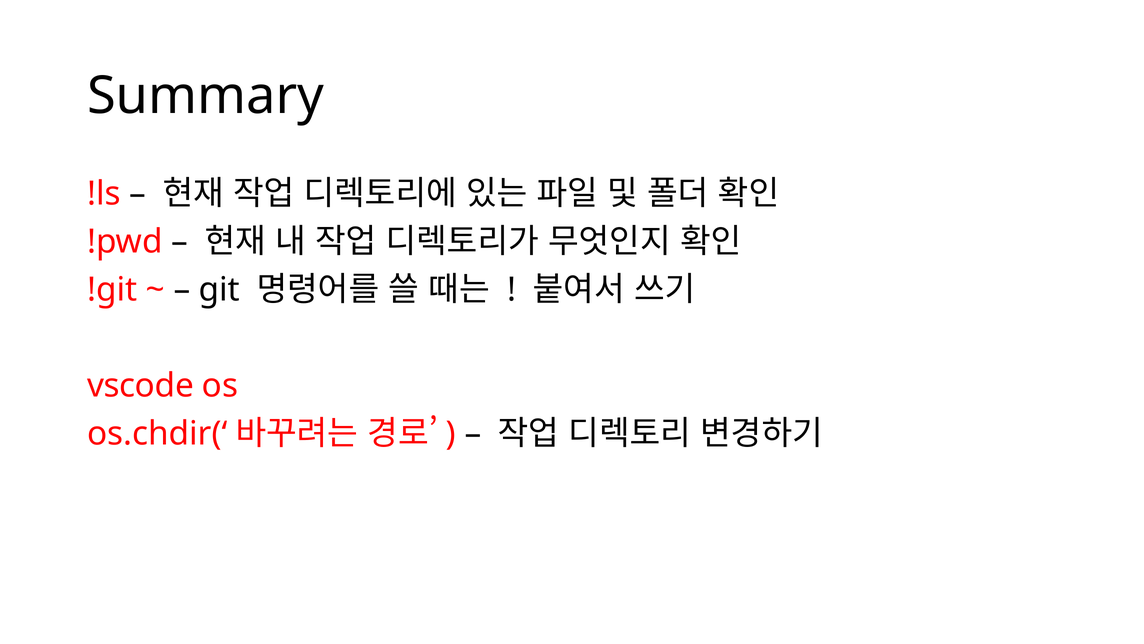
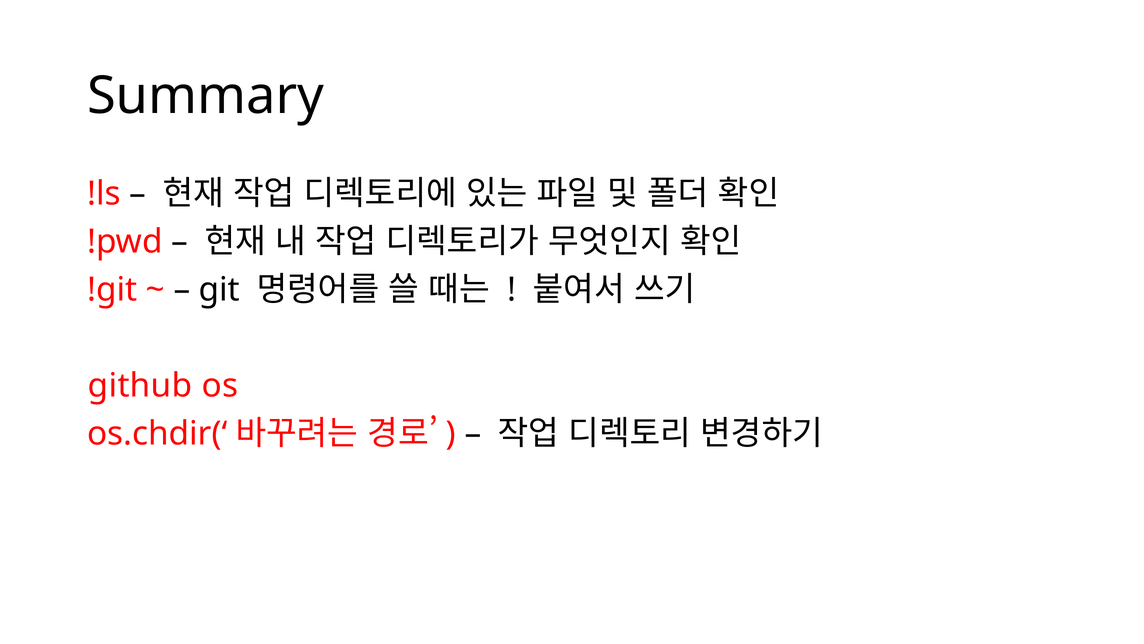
vscode: vscode -> github
